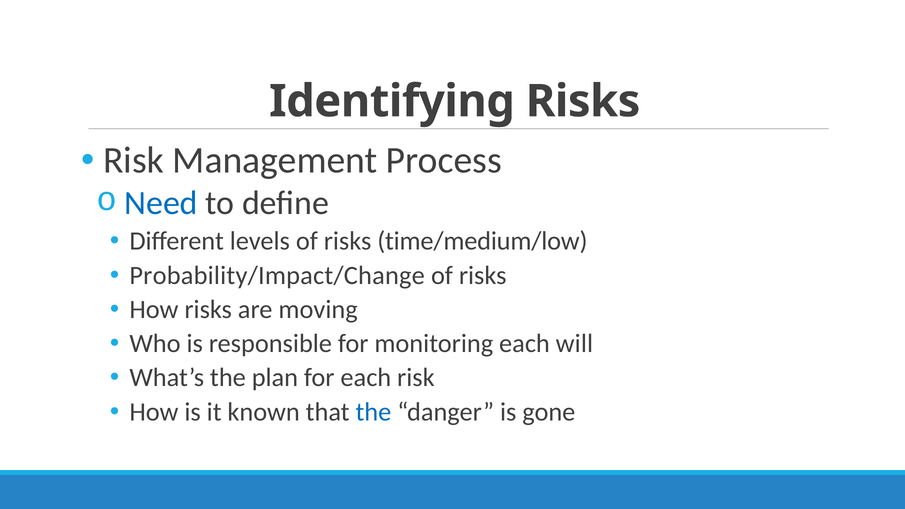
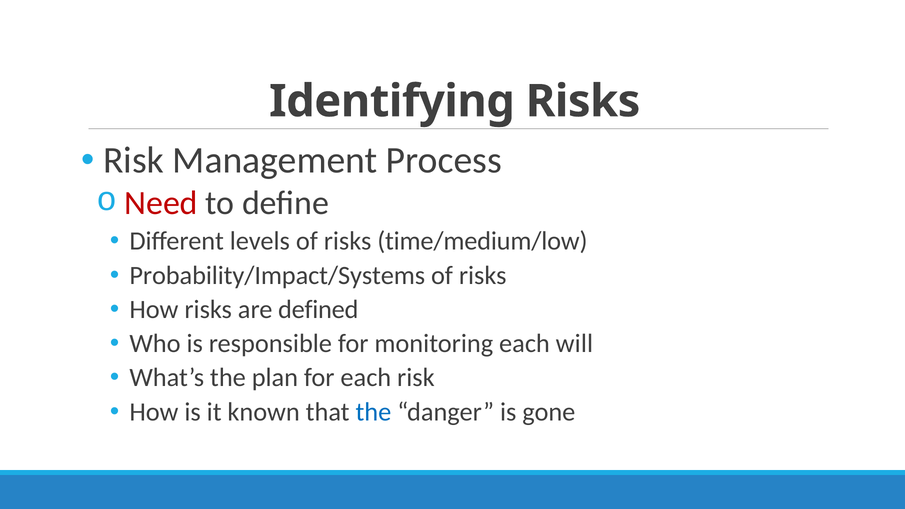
Need colour: blue -> red
Probability/Impact/Change: Probability/Impact/Change -> Probability/Impact/Systems
moving: moving -> defined
